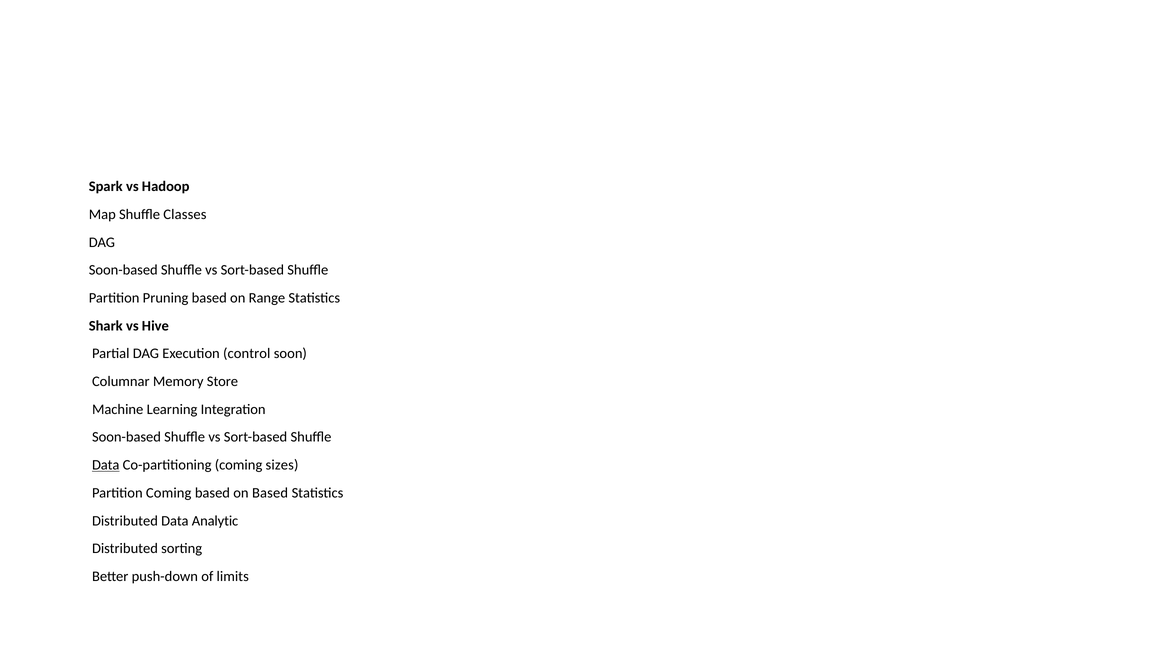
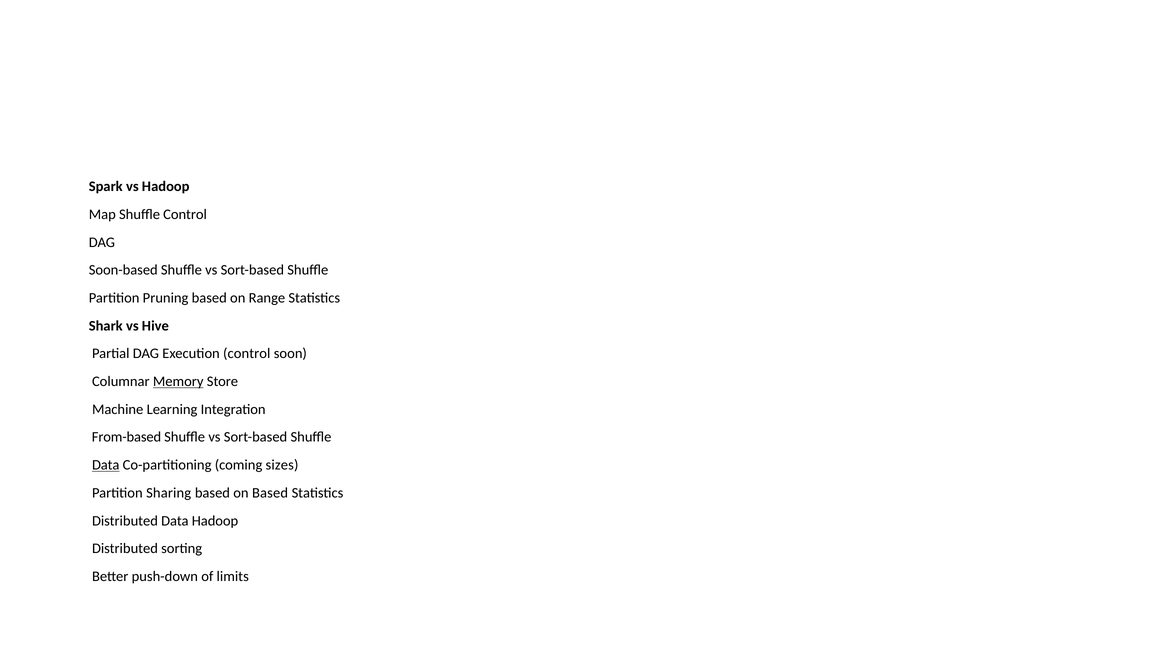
Shuffle Classes: Classes -> Control
Memory underline: none -> present
Soon-based at (126, 437): Soon-based -> From-based
Partition Coming: Coming -> Sharing
Data Analytic: Analytic -> Hadoop
